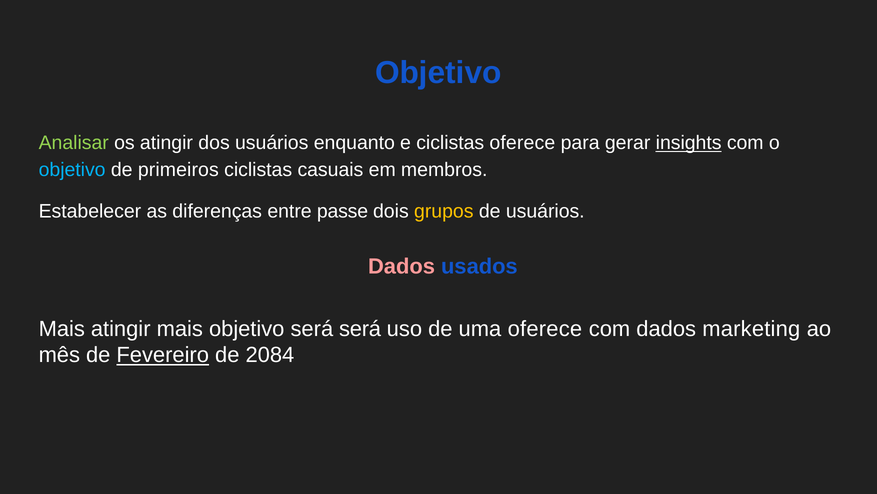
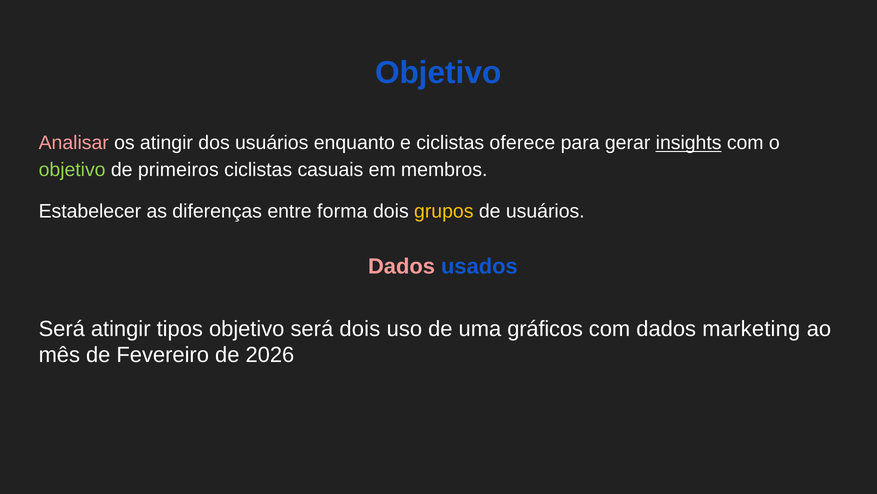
Analisar colour: light green -> pink
objetivo at (72, 170) colour: light blue -> light green
passe: passe -> forma
Mais at (62, 328): Mais -> Será
atingir mais: mais -> tipos
será será: será -> dois
uma oferece: oferece -> gráficos
Fevereiro underline: present -> none
2084: 2084 -> 2026
